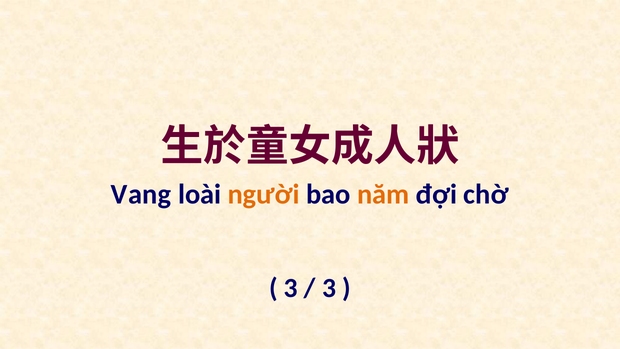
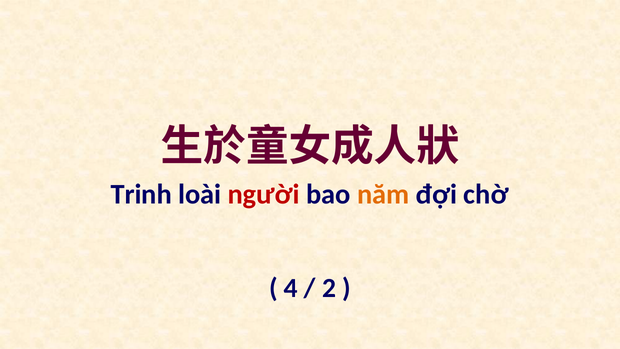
Vang: Vang -> Trinh
người colour: orange -> red
3 at (291, 288): 3 -> 4
3 at (329, 288): 3 -> 2
